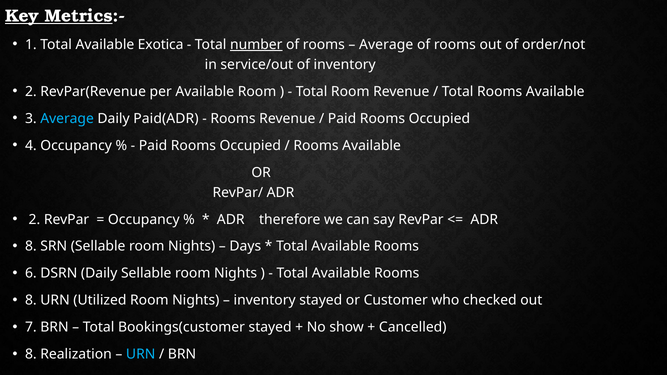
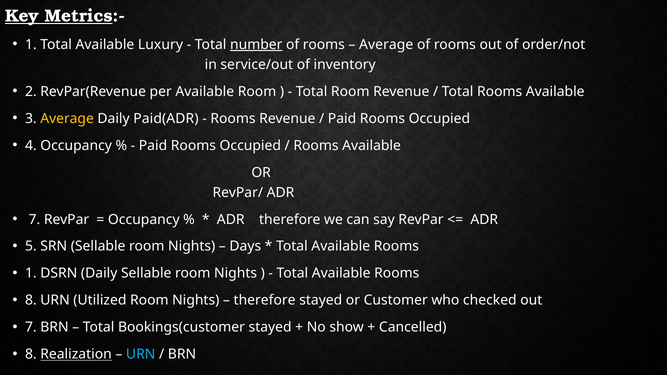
Exotica: Exotica -> Luxury
Average at (67, 119) colour: light blue -> yellow
2 at (34, 220): 2 -> 7
8 at (31, 247): 8 -> 5
6 at (31, 274): 6 -> 1
inventory at (265, 300): inventory -> therefore
Realization underline: none -> present
